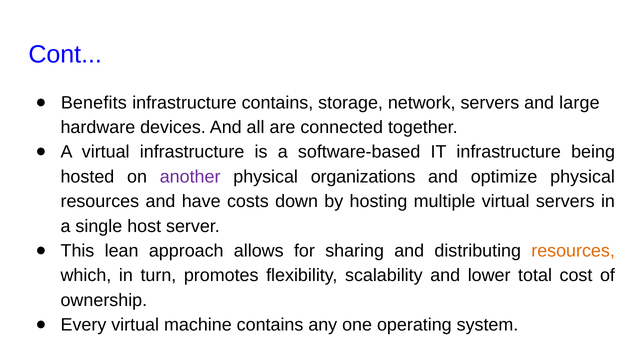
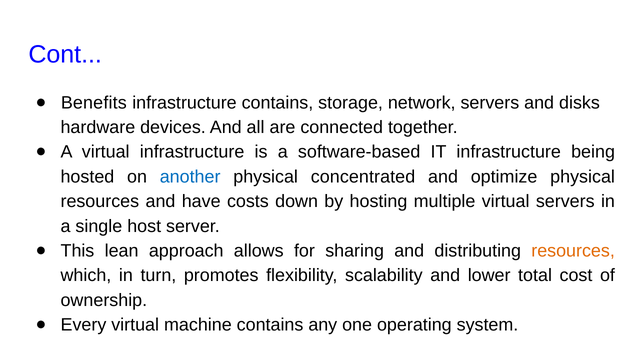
large: large -> disks
another colour: purple -> blue
organizations: organizations -> concentrated
